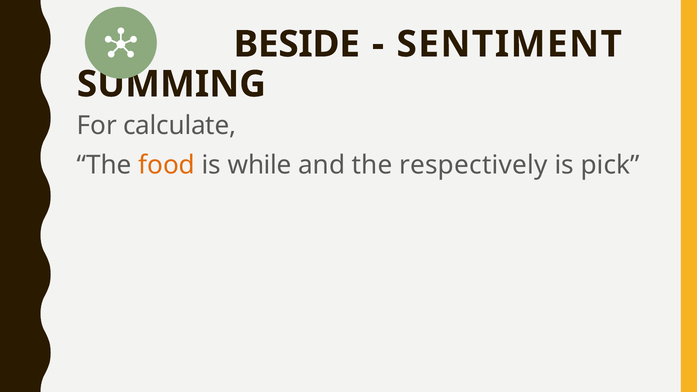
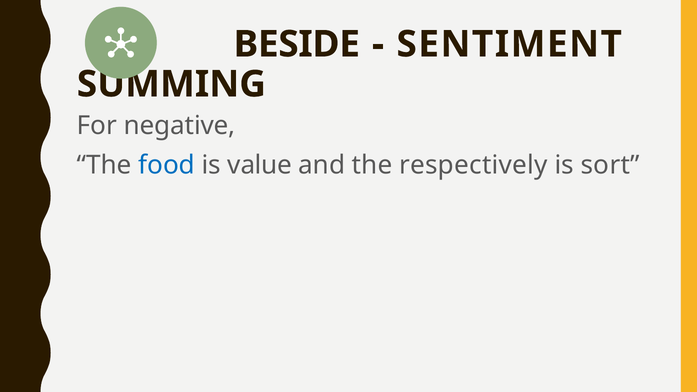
calculate: calculate -> negative
food colour: orange -> blue
while: while -> value
pick: pick -> sort
